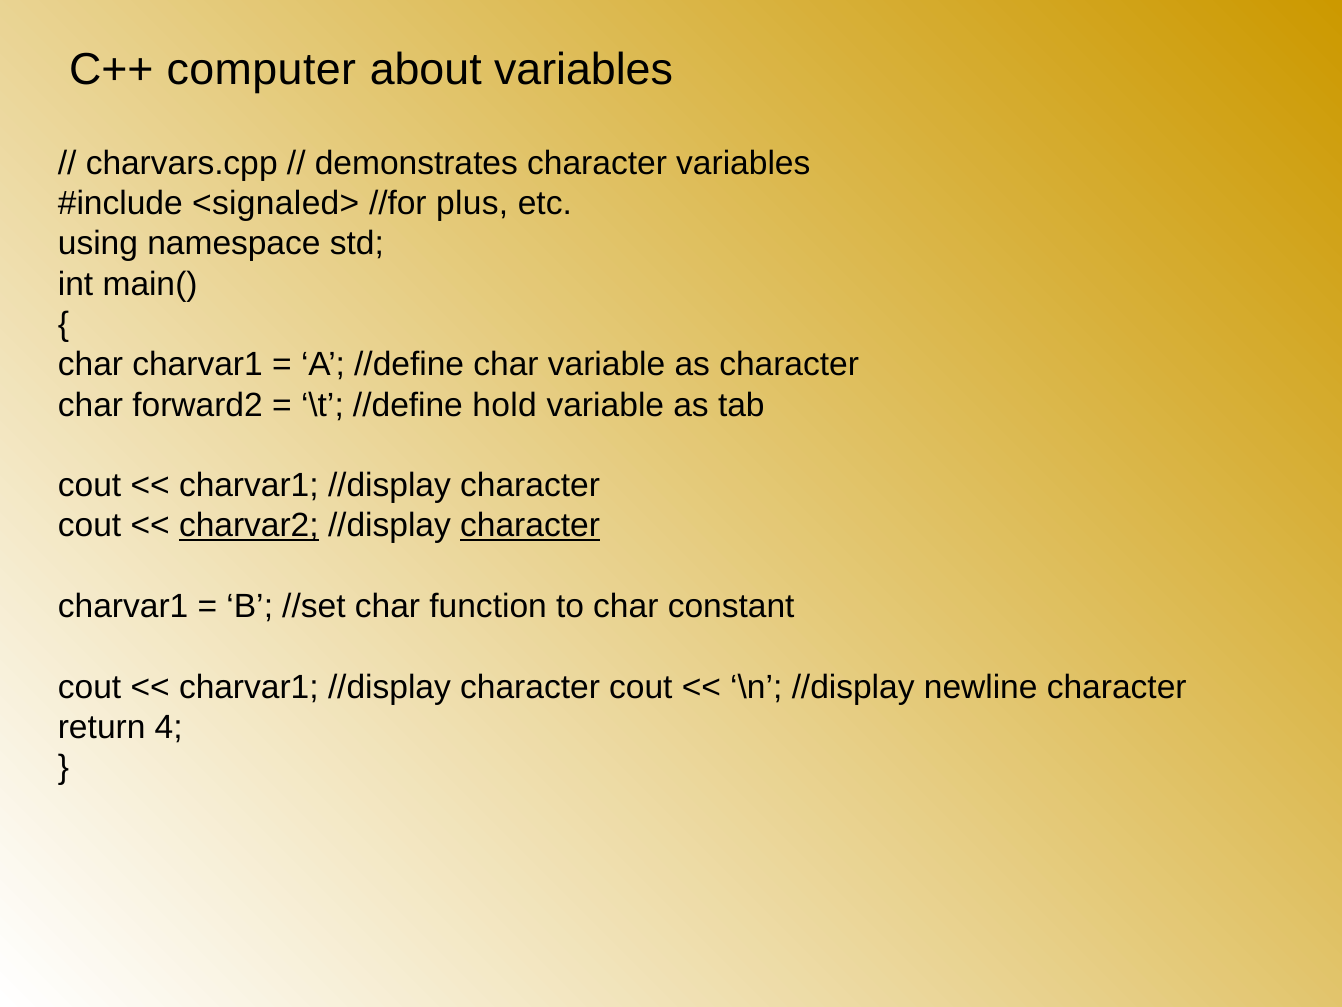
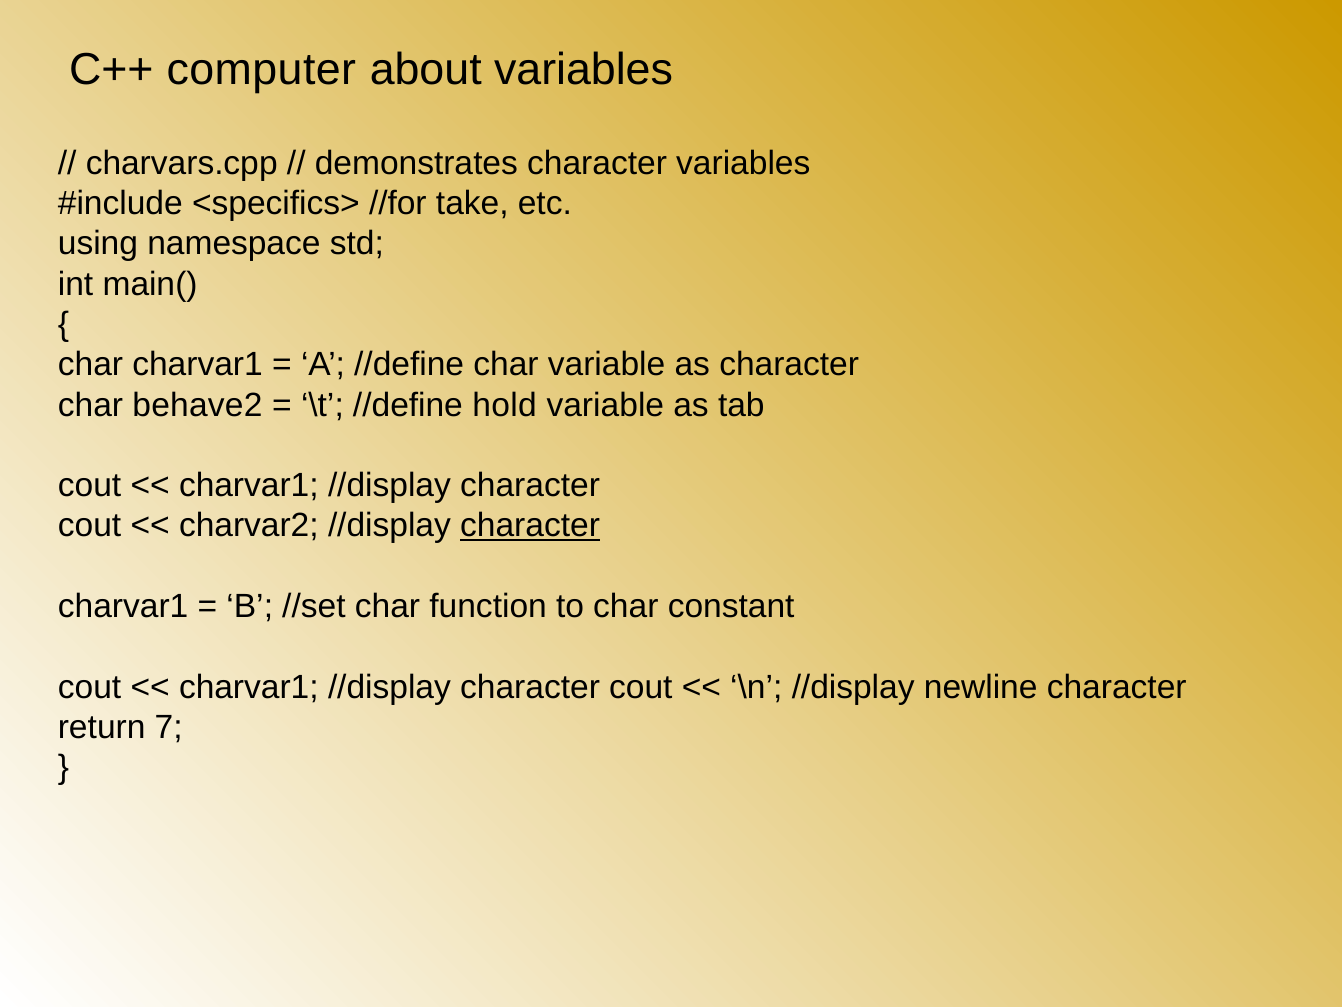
<signaled>: <signaled> -> <specifics>
plus: plus -> take
forward2: forward2 -> behave2
charvar2 underline: present -> none
4: 4 -> 7
